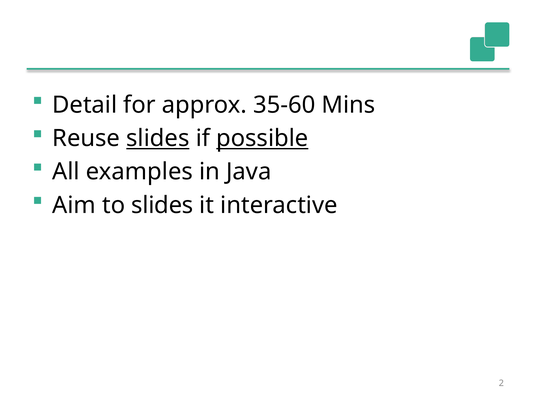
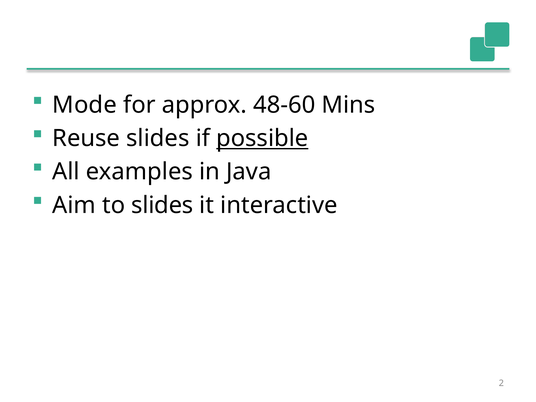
Detail: Detail -> Mode
35-60: 35-60 -> 48-60
slides at (158, 138) underline: present -> none
